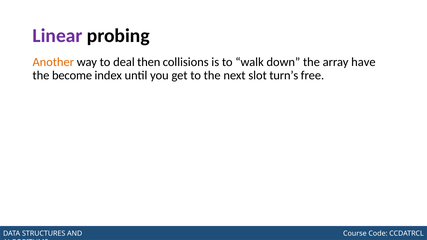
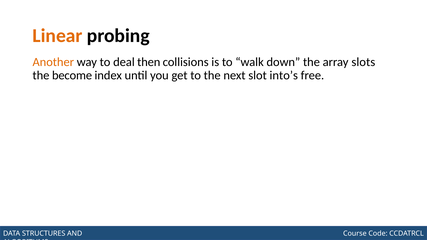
Linear colour: purple -> orange
have: have -> slots
turn’s: turn’s -> into’s
